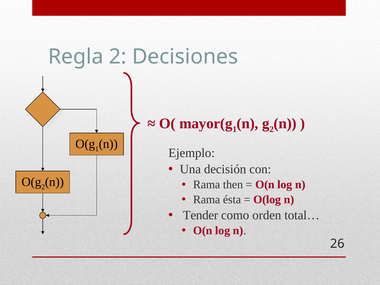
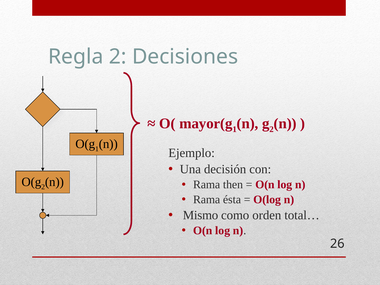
Tender: Tender -> Mismo
